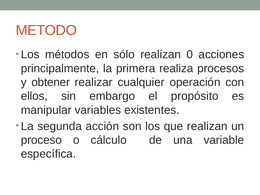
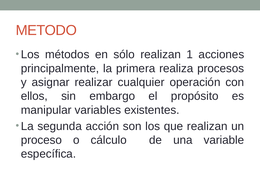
0: 0 -> 1
obtener: obtener -> asignar
